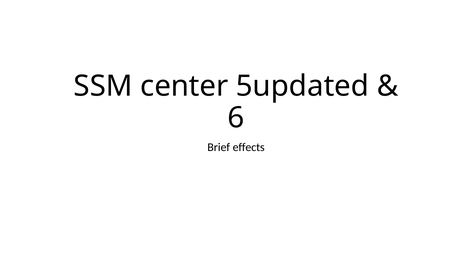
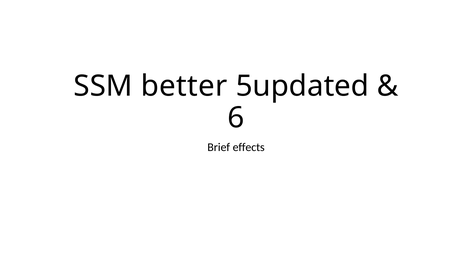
center: center -> better
